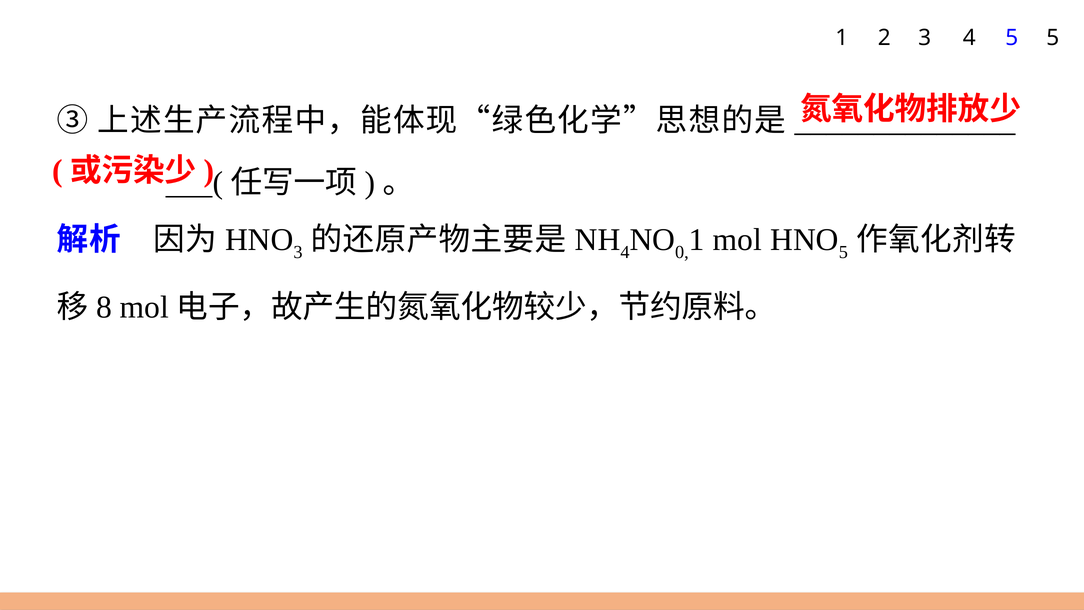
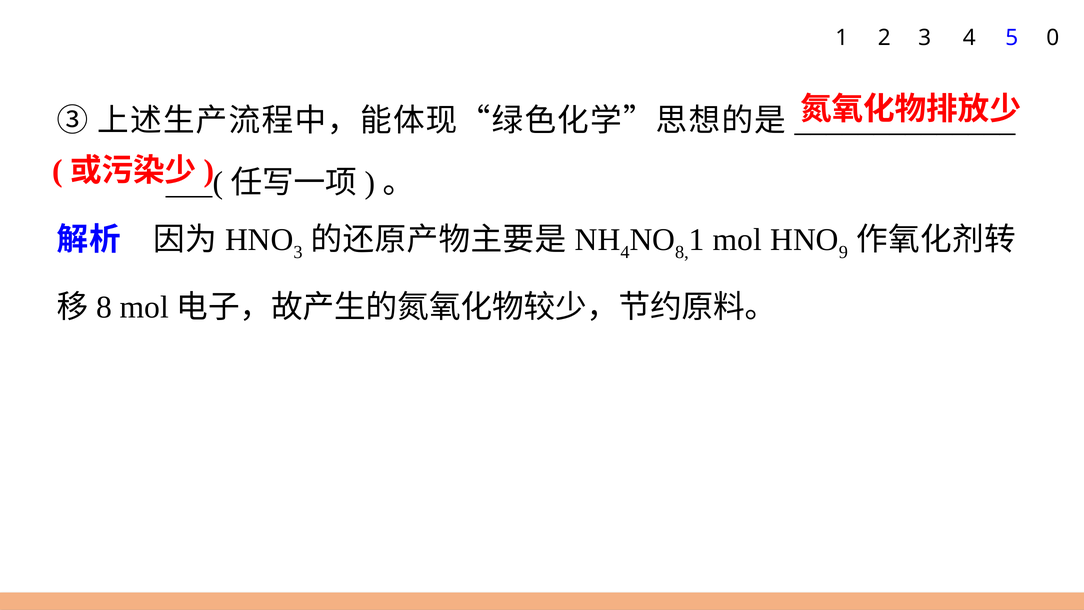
5 5: 5 -> 0
0 at (682, 252): 0 -> 8
5 at (843, 252): 5 -> 9
